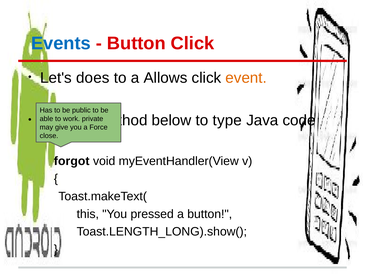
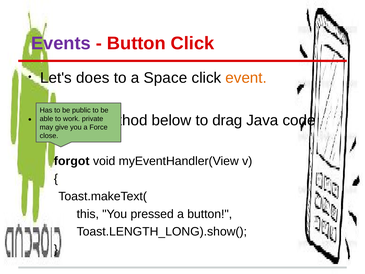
Events colour: blue -> purple
Allows: Allows -> Space
type: type -> drag
